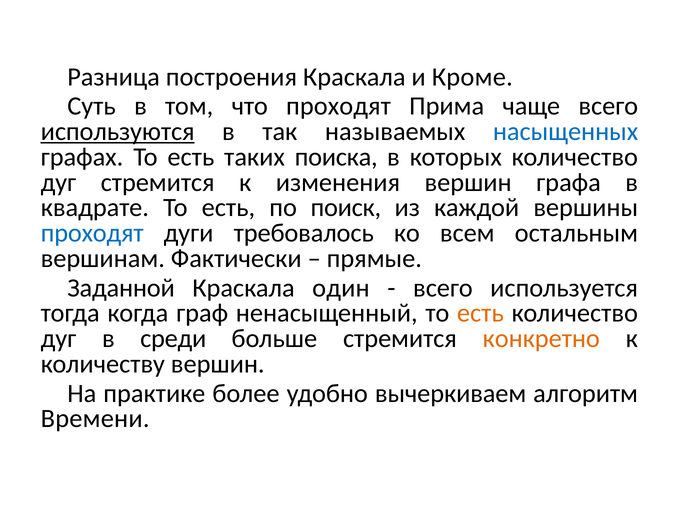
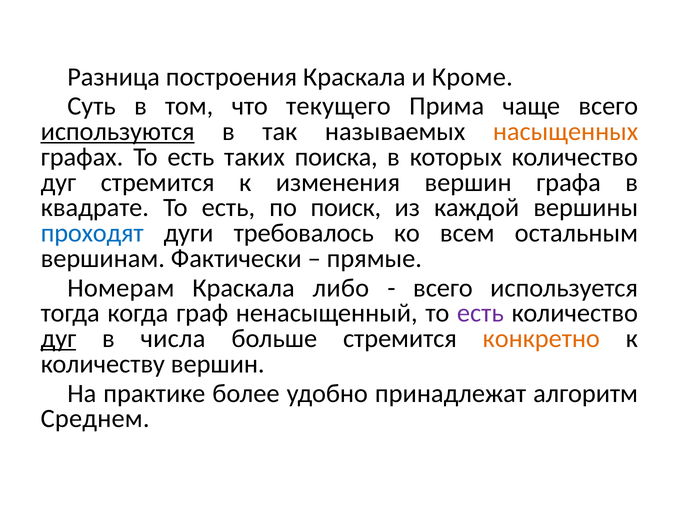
что проходят: проходят -> текущего
насыщенных colour: blue -> orange
Заданной: Заданной -> Номерам
один: один -> либо
есть at (480, 313) colour: orange -> purple
дуг at (59, 339) underline: none -> present
среди: среди -> числа
вычеркиваем: вычеркиваем -> принадлежат
Времени: Времени -> Среднем
